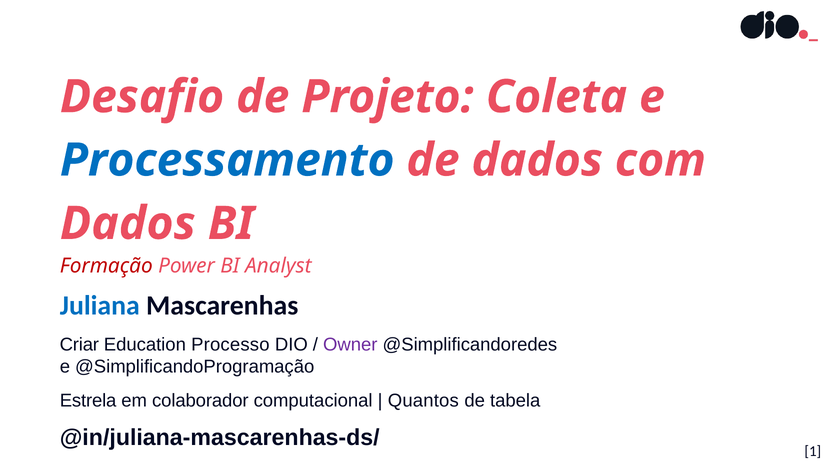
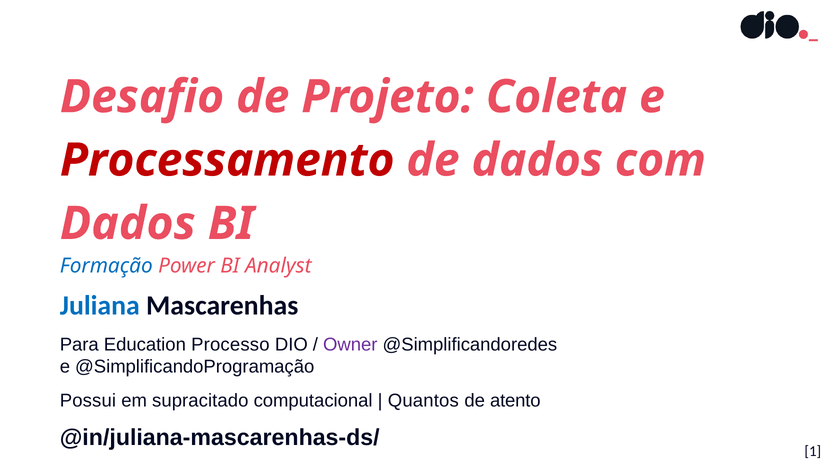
Processamento colour: blue -> red
Formação colour: red -> blue
Criar: Criar -> Para
Estrela: Estrela -> Possui
colaborador: colaborador -> supracitado
tabela: tabela -> atento
